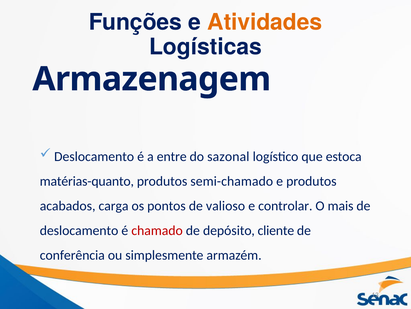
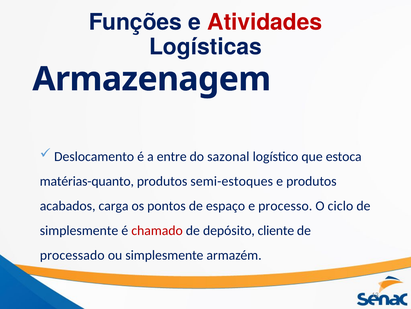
Atividades colour: orange -> red
semi-chamado: semi-chamado -> semi-estoques
valioso: valioso -> espaço
controlar: controlar -> processo
mais: mais -> ciclo
deslocamento at (79, 230): deslocamento -> simplesmente
conferência: conferência -> processado
